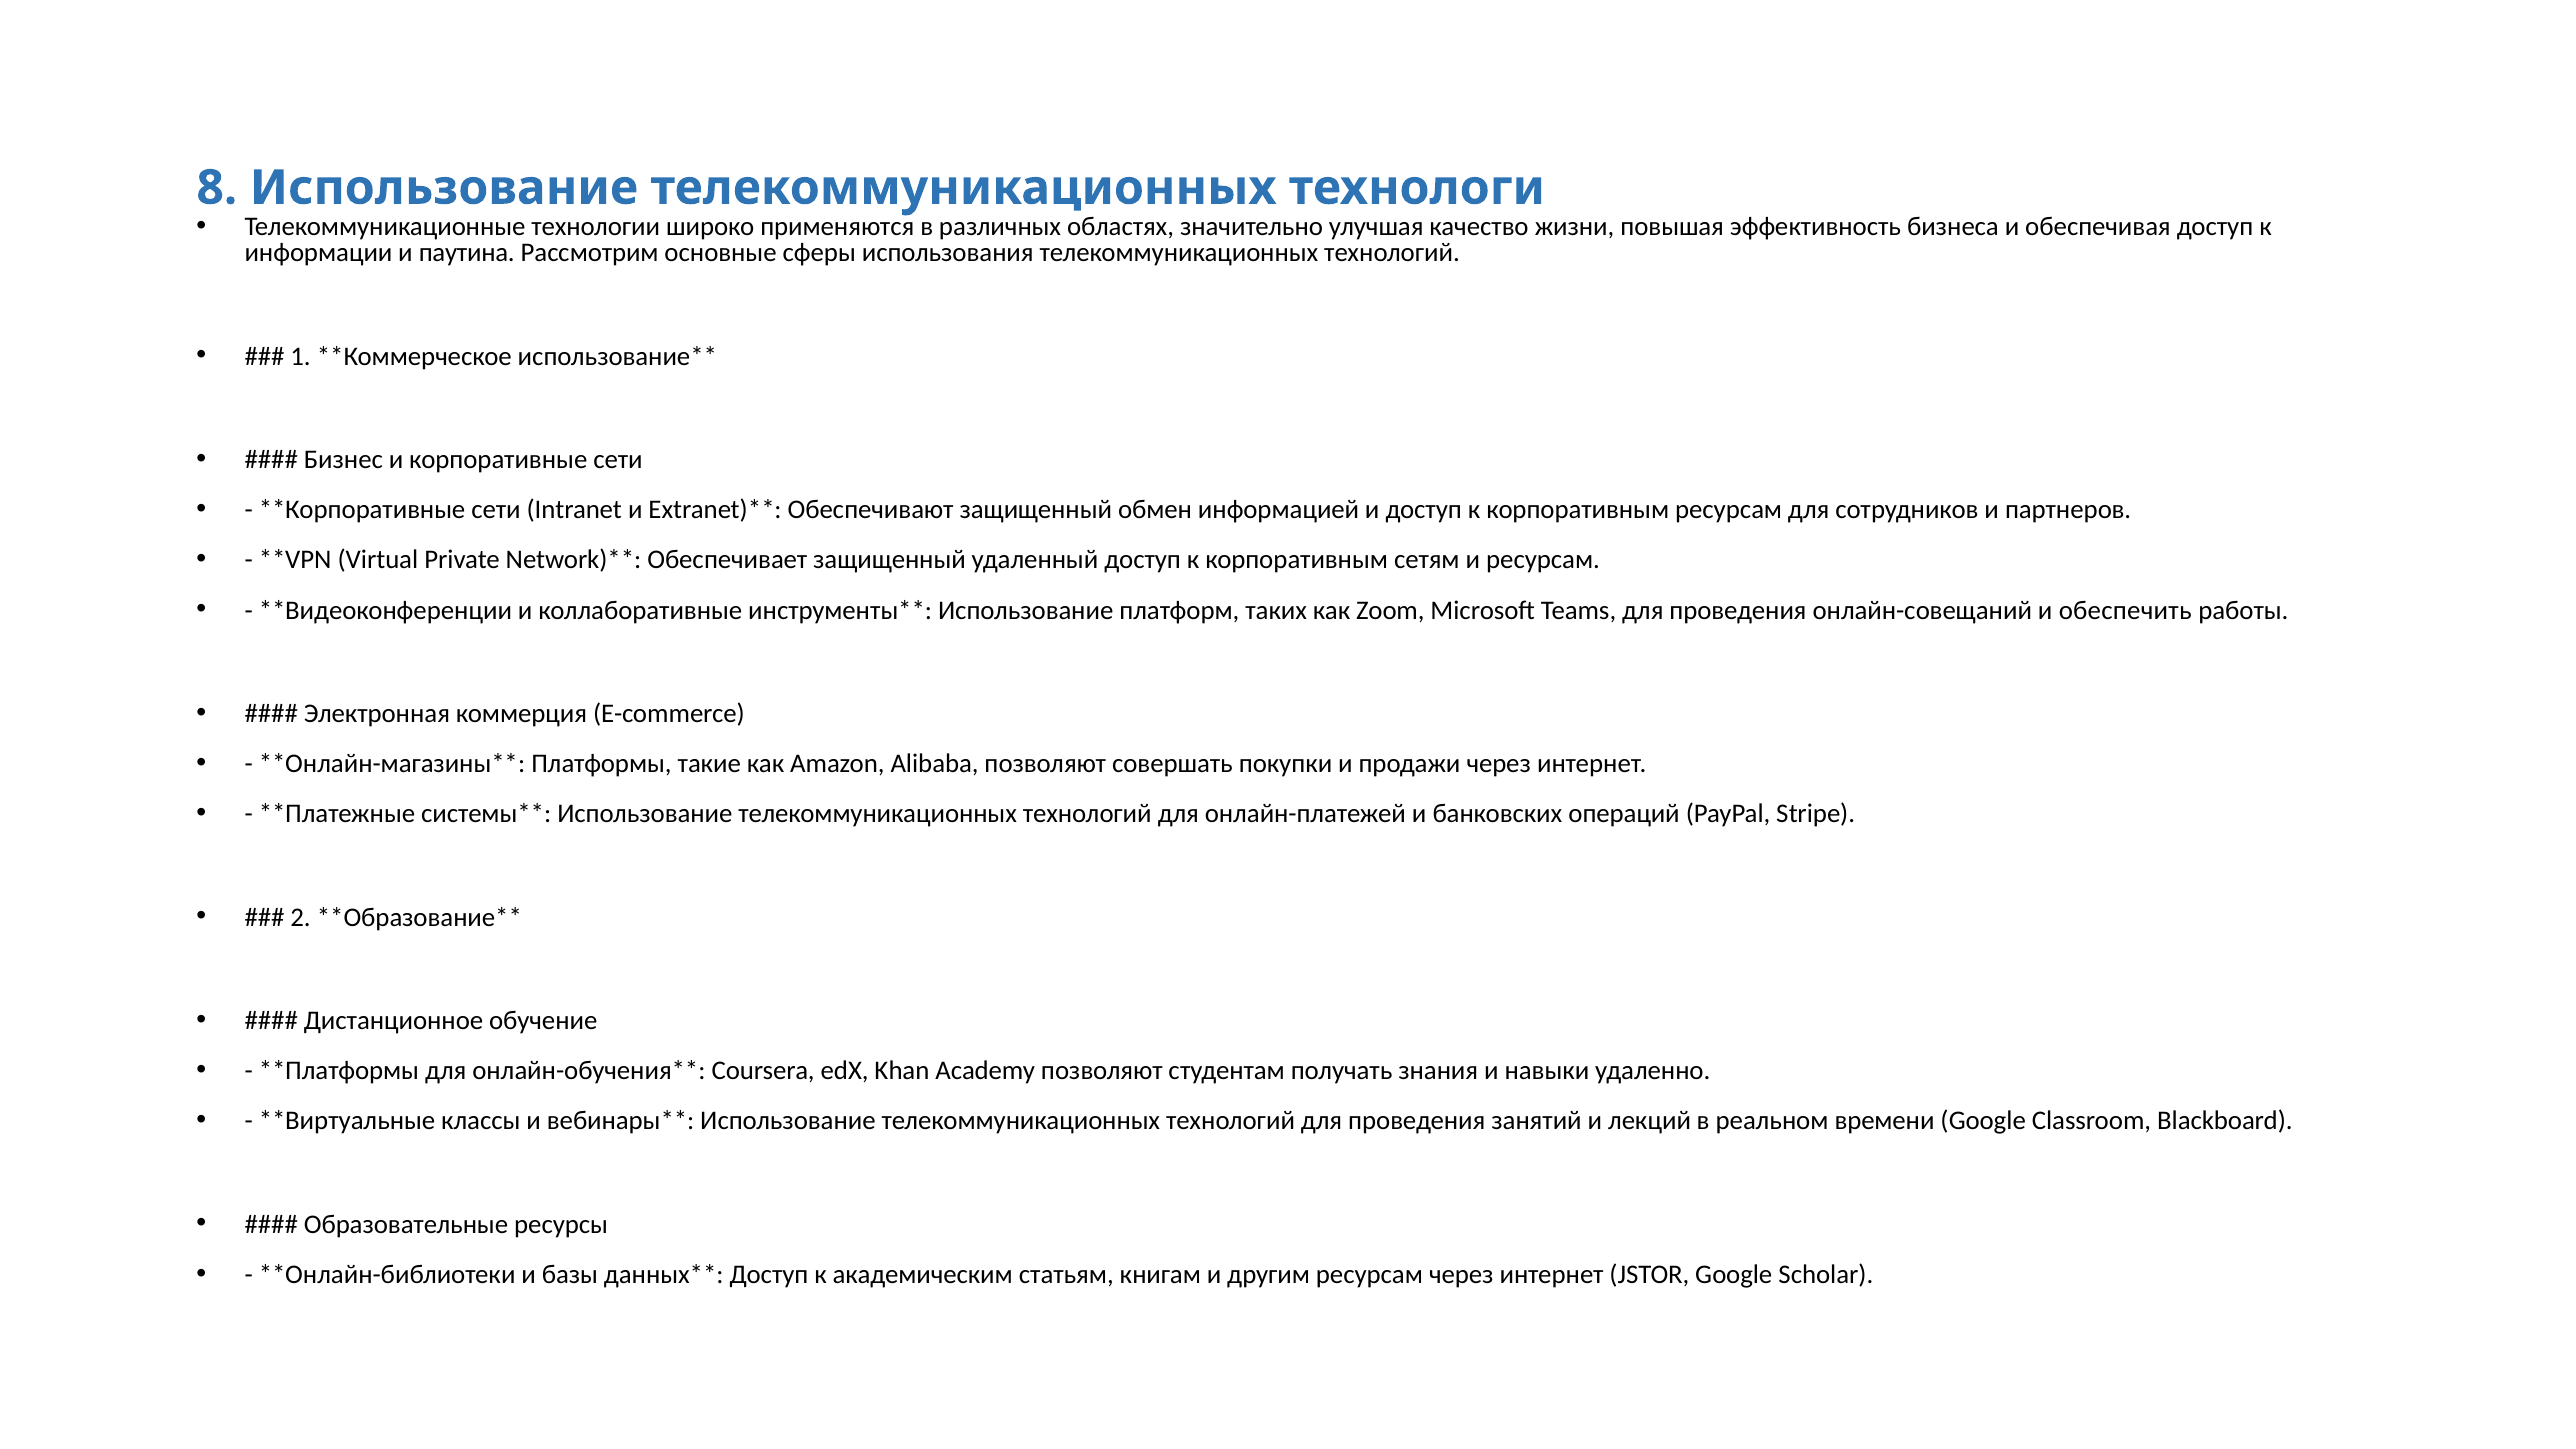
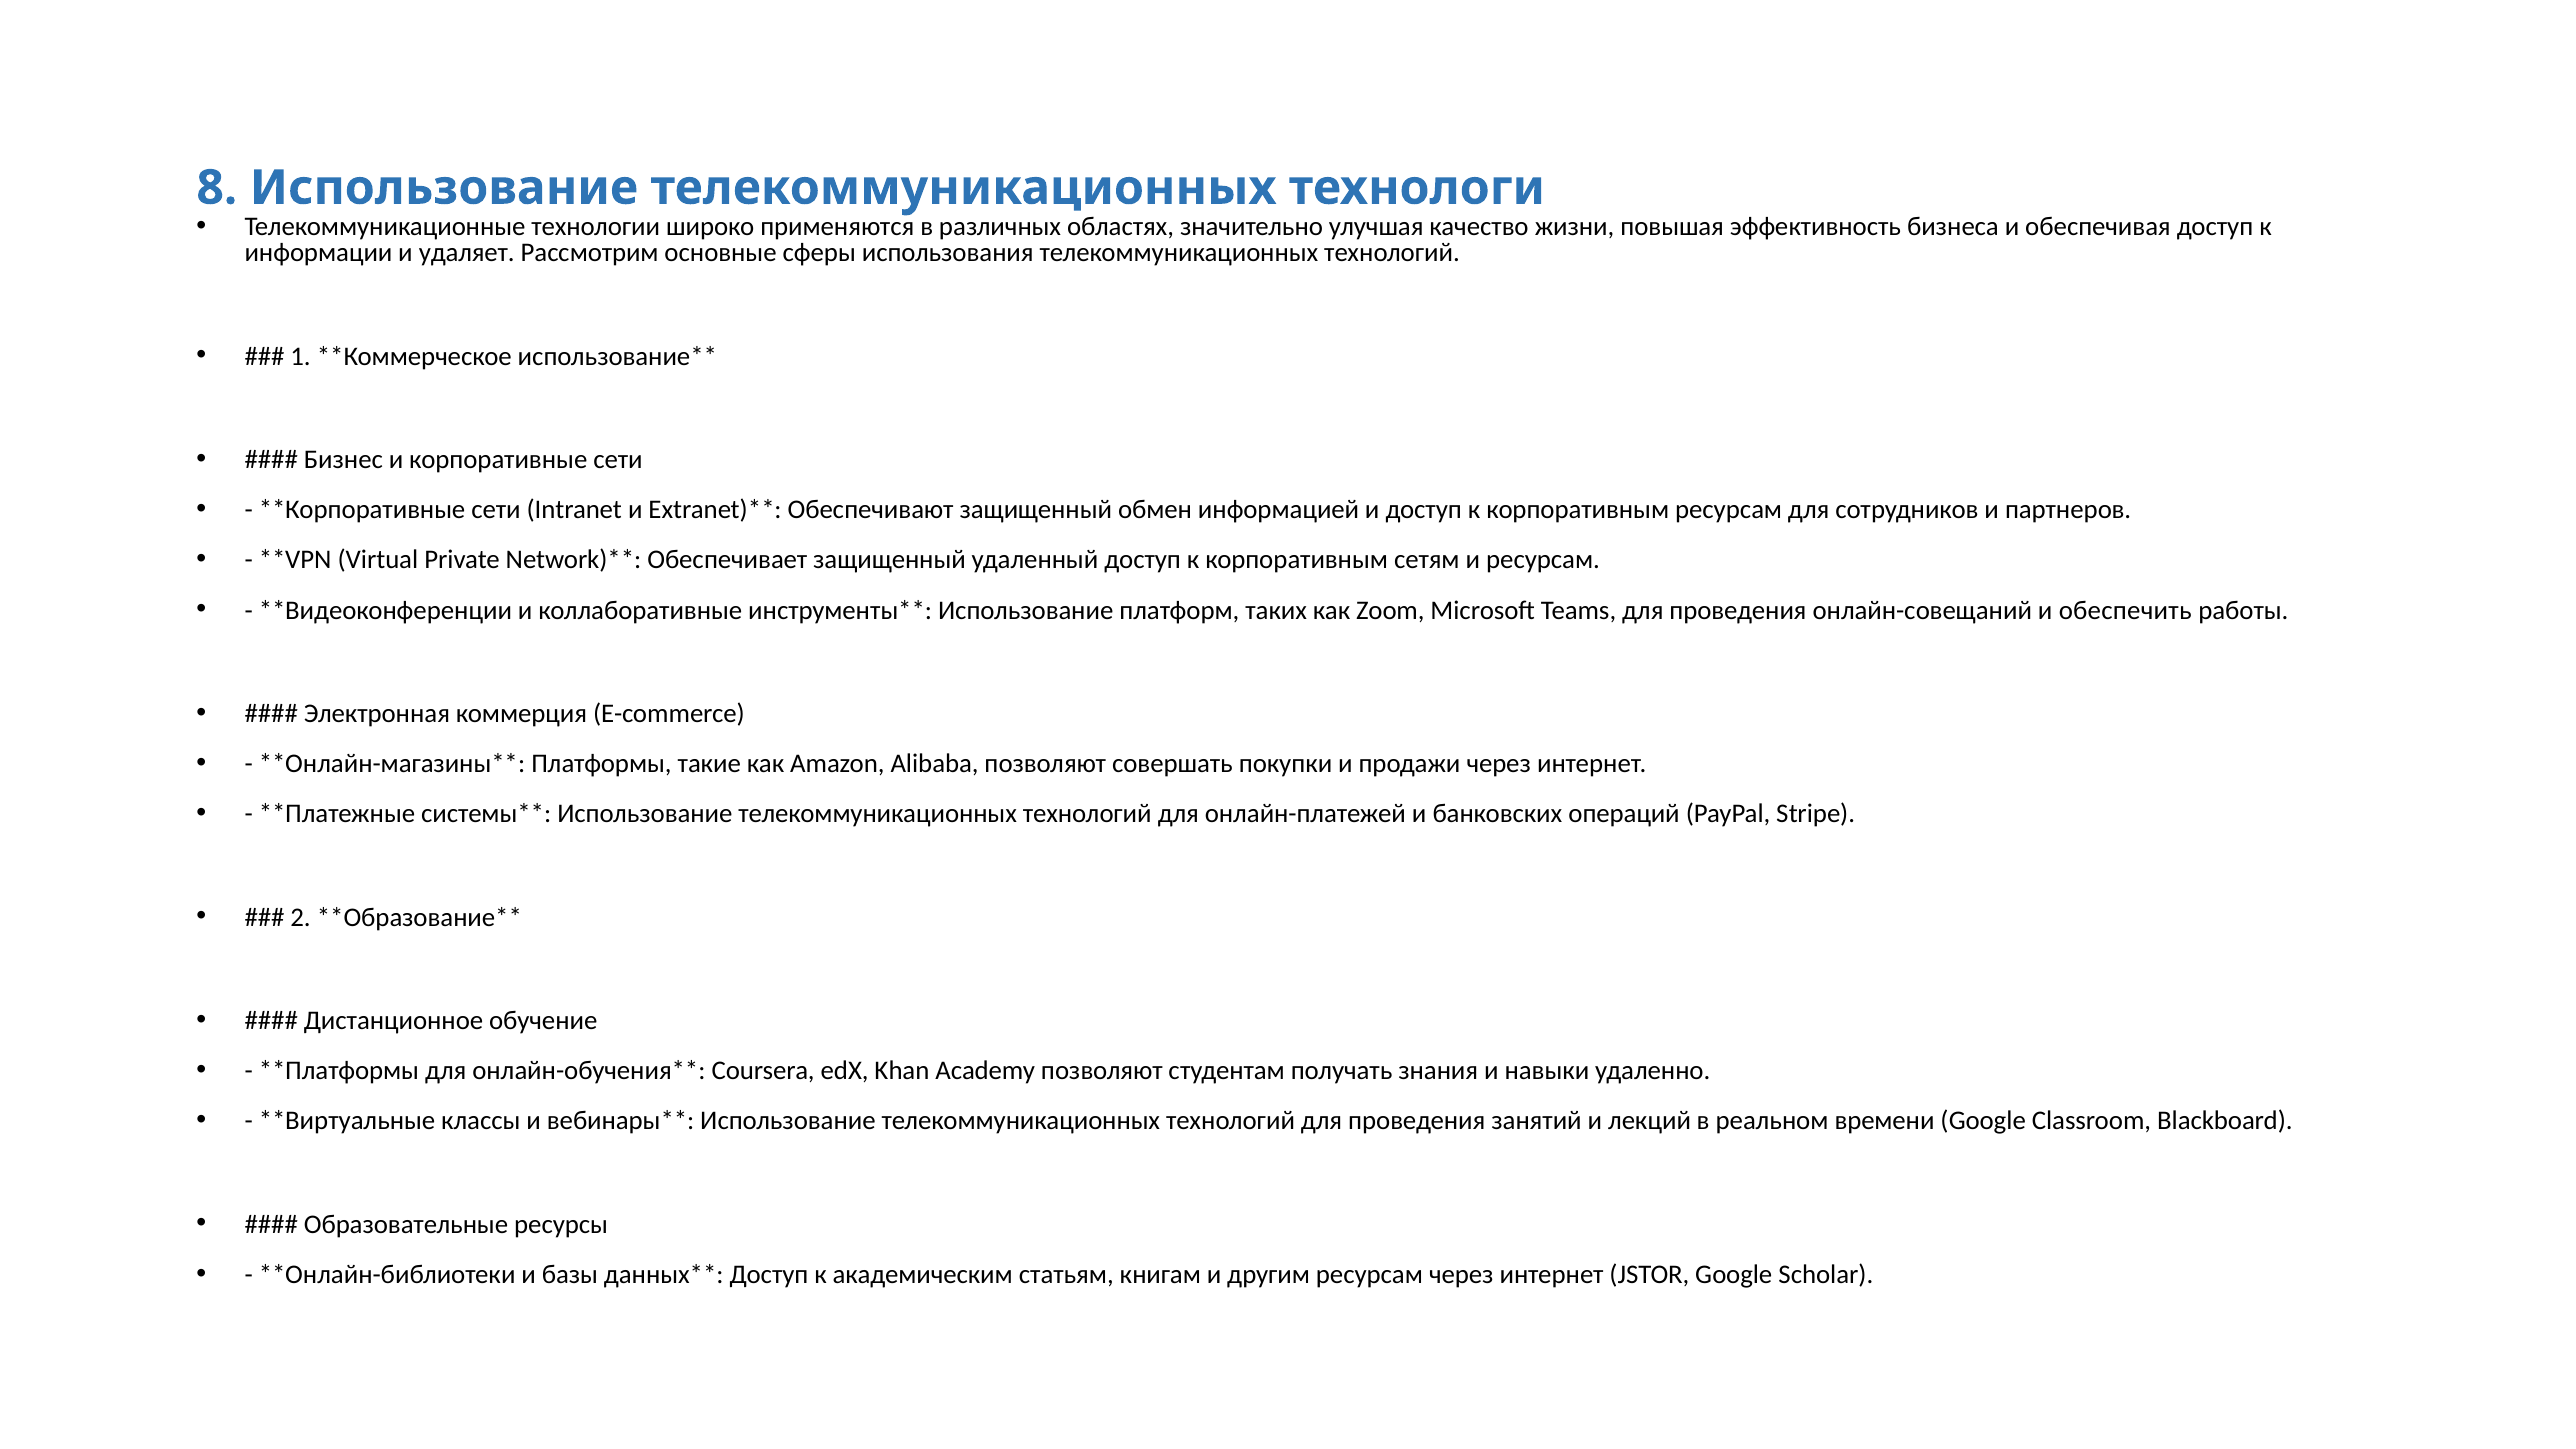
паутина: паутина -> удаляет
